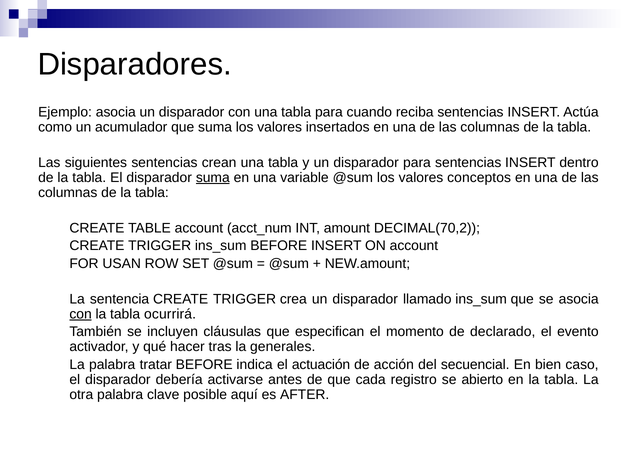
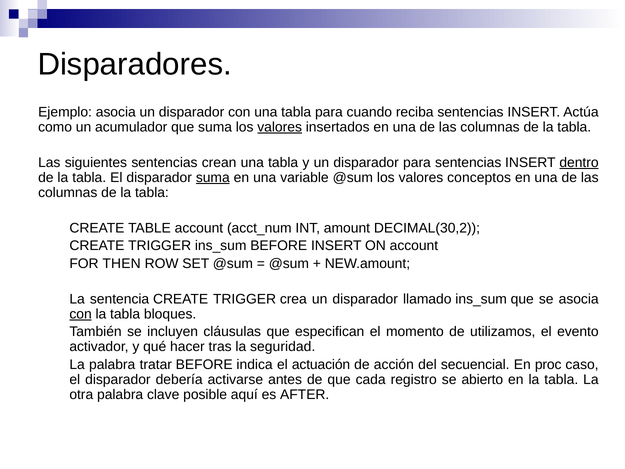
valores at (280, 127) underline: none -> present
dentro underline: none -> present
DECIMAL(70,2: DECIMAL(70,2 -> DECIMAL(30,2
USAN: USAN -> THEN
ocurrirá: ocurrirá -> bloques
declarado: declarado -> utilizamos
generales: generales -> seguridad
bien: bien -> proc
